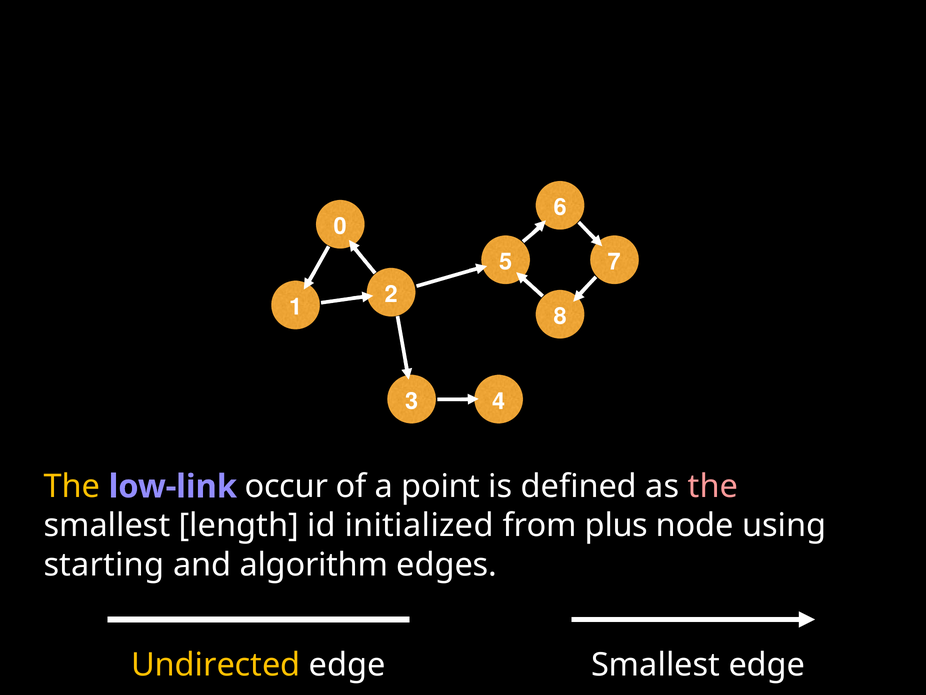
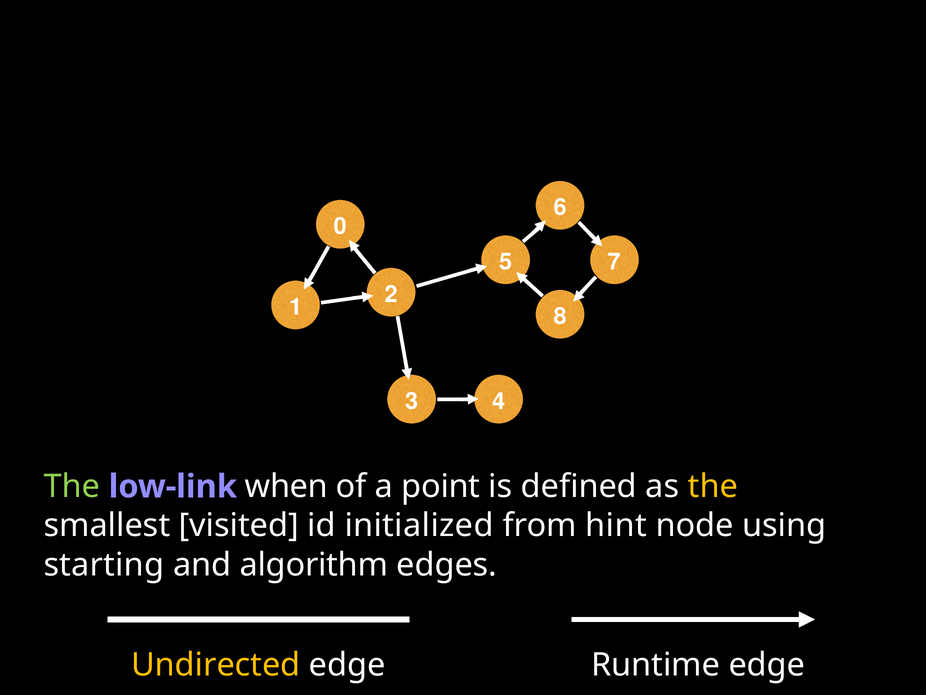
The at (72, 486) colour: yellow -> light green
occur: occur -> when
the at (713, 486) colour: pink -> yellow
length: length -> visited
plus: plus -> hint
edge Smallest: Smallest -> Runtime
